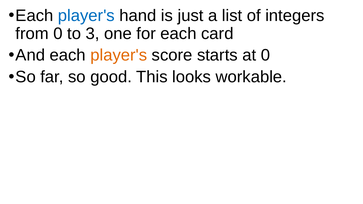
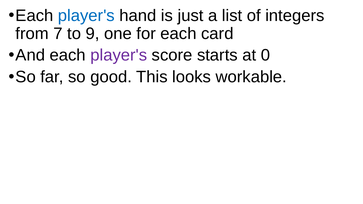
from 0: 0 -> 7
3: 3 -> 9
player's at (119, 55) colour: orange -> purple
